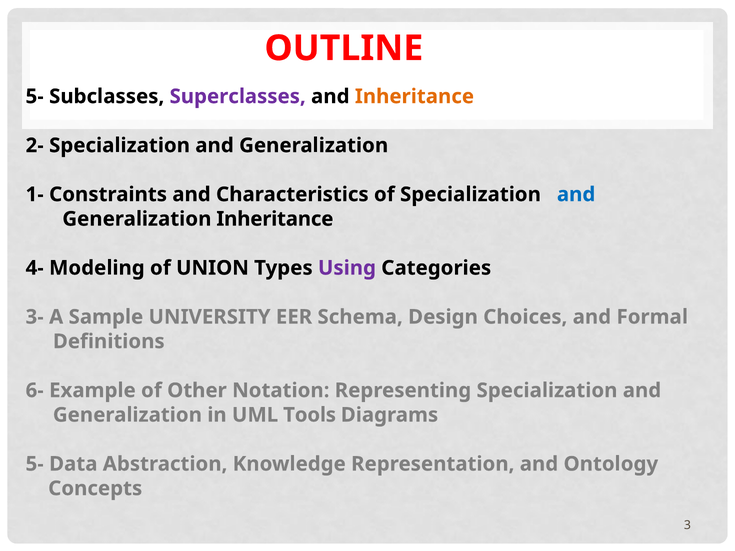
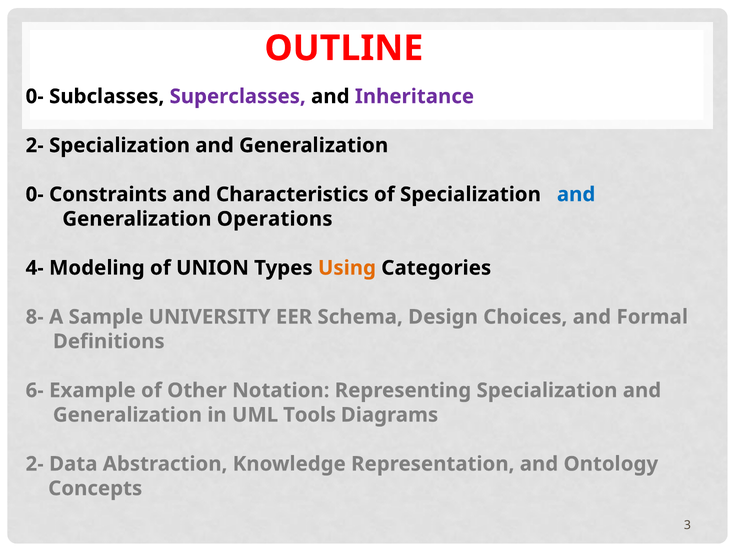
5- at (35, 97): 5- -> 0-
Inheritance at (414, 97) colour: orange -> purple
1- at (35, 195): 1- -> 0-
Generalization Inheritance: Inheritance -> Operations
Using colour: purple -> orange
3-: 3- -> 8-
5- at (35, 464): 5- -> 2-
